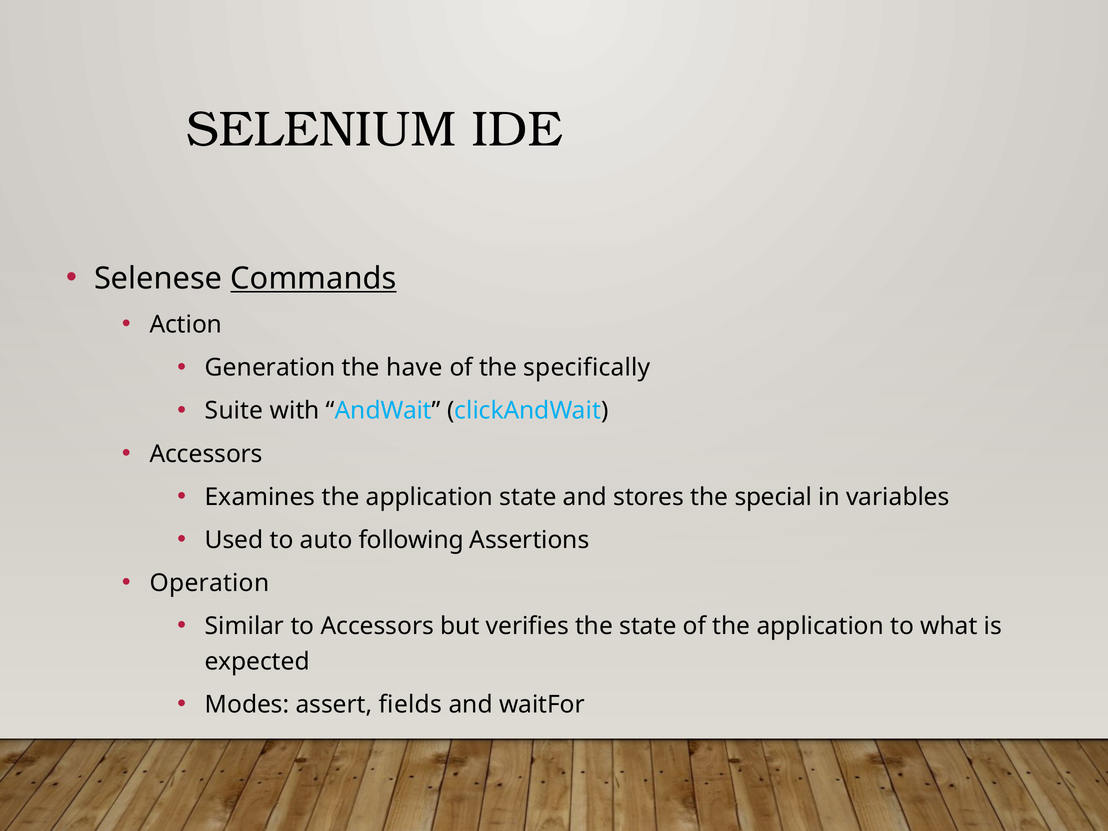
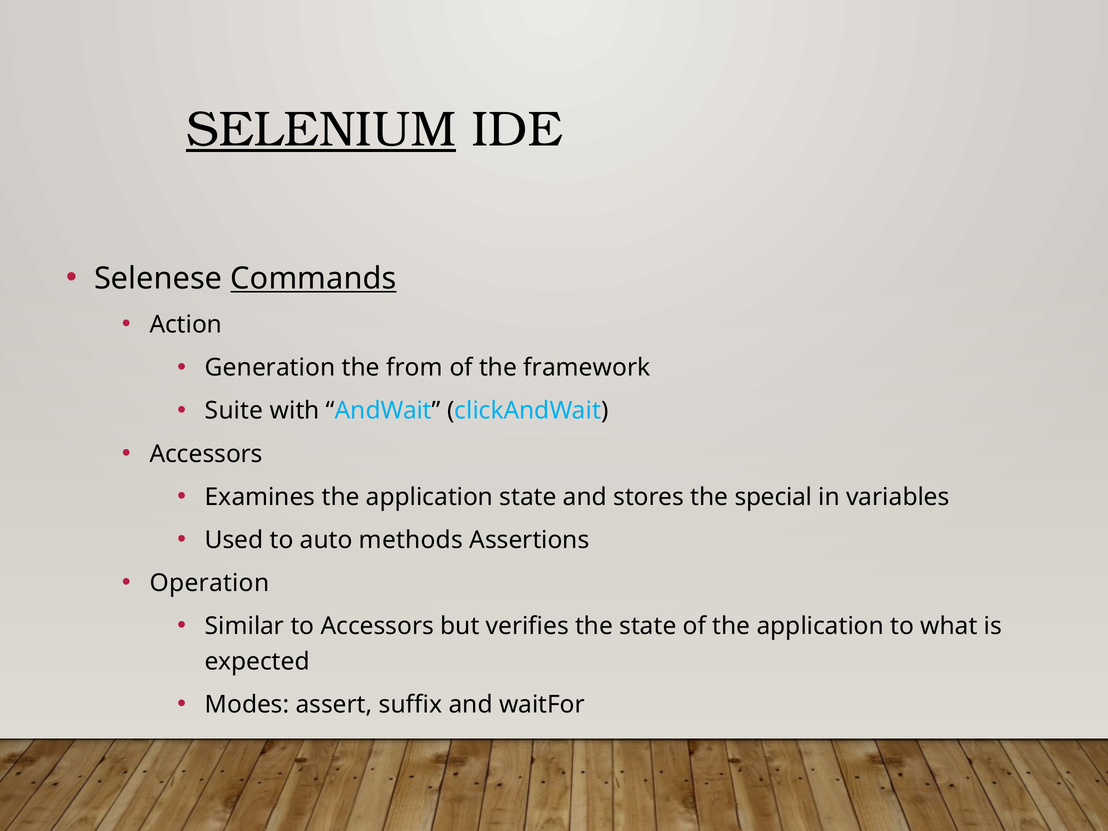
SELENIUM underline: none -> present
have: have -> from
specifically: specifically -> framework
following: following -> methods
fields: fields -> suffix
